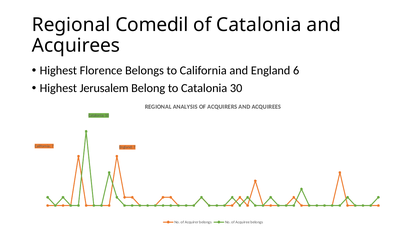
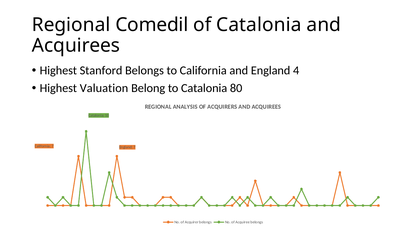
Florence: Florence -> Stanford
6: 6 -> 4
Jerusalem: Jerusalem -> Valuation
30: 30 -> 80
